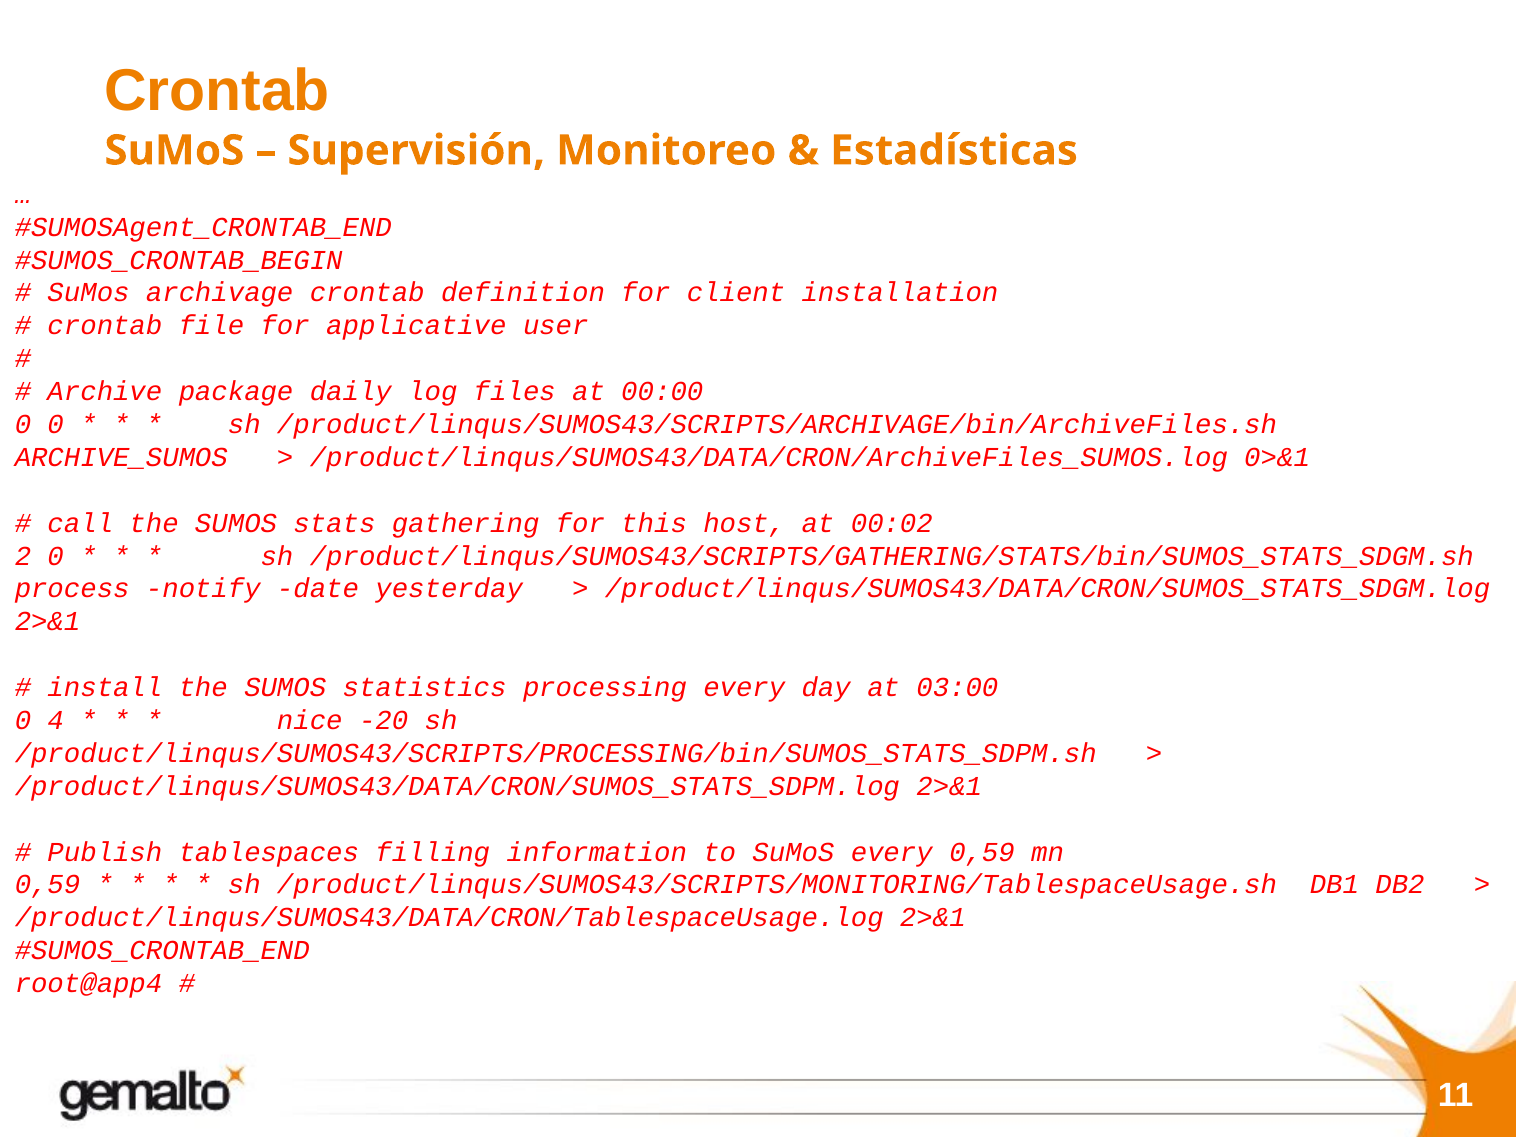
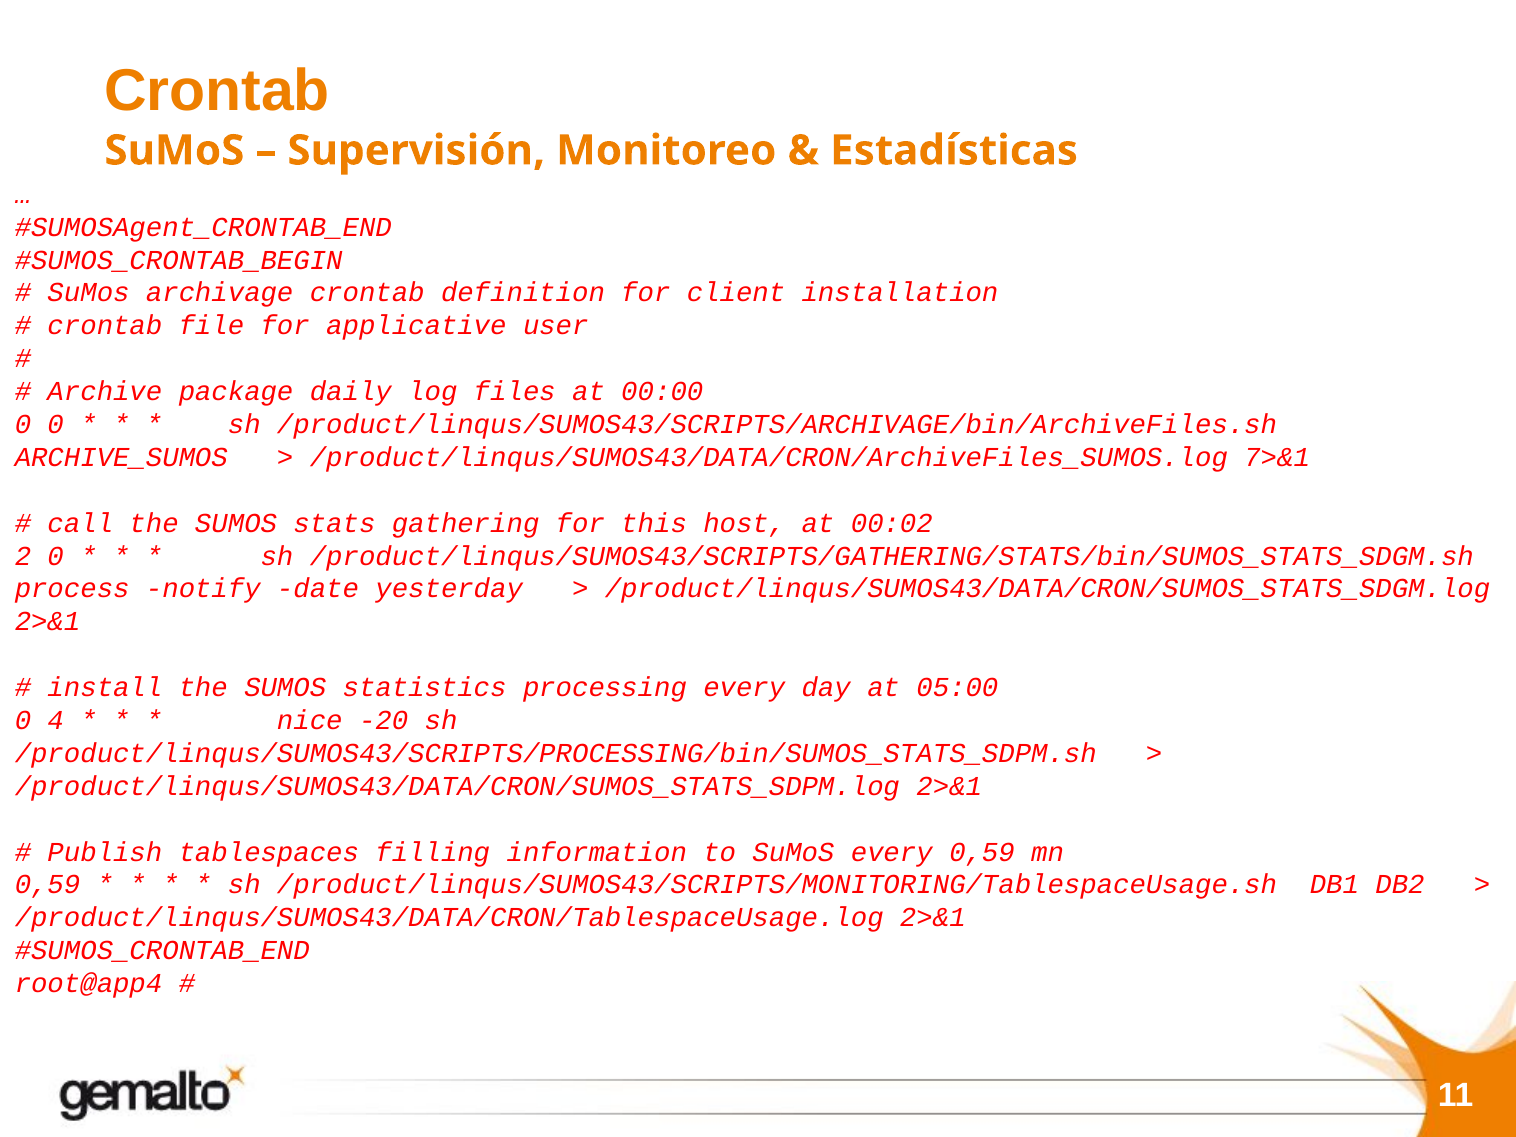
0>&1: 0>&1 -> 7>&1
03:00: 03:00 -> 05:00
